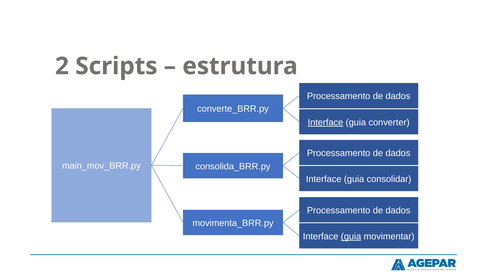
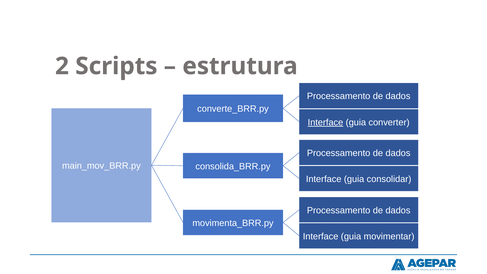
guia at (351, 236) underline: present -> none
